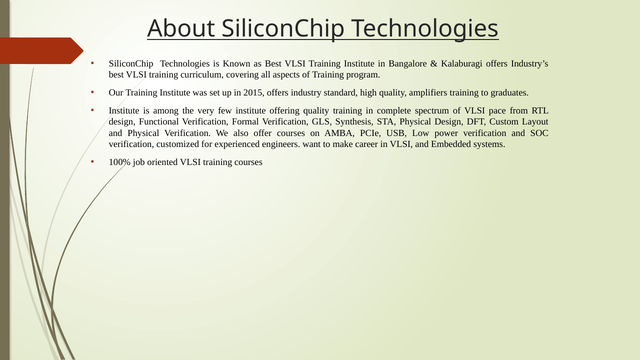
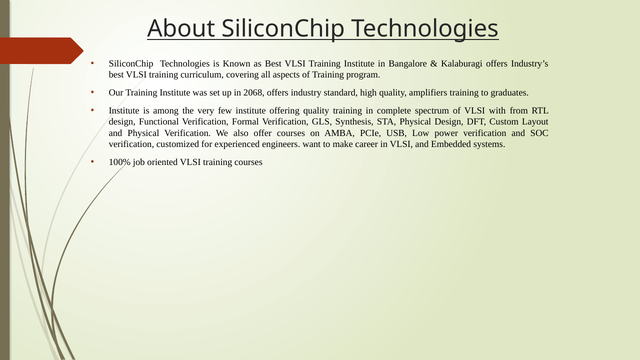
2015: 2015 -> 2068
pace: pace -> with
